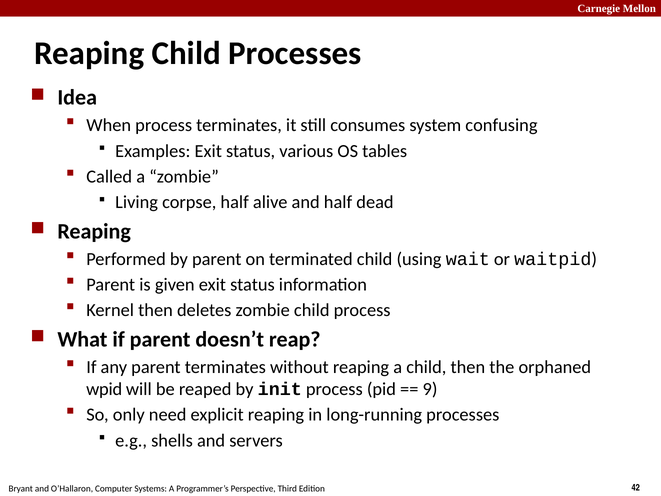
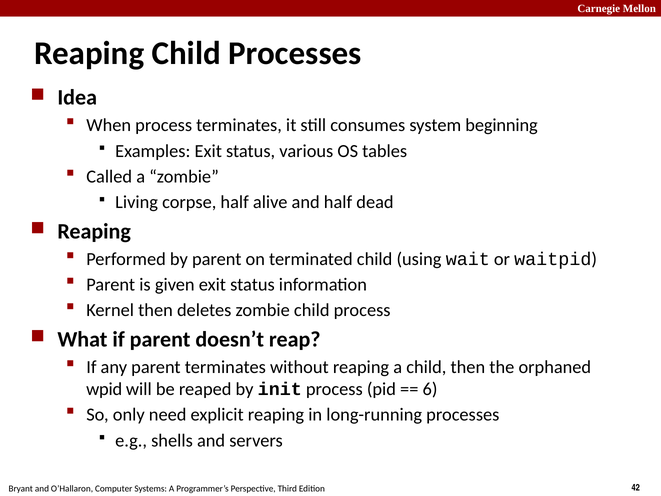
confusing: confusing -> beginning
9: 9 -> 6
